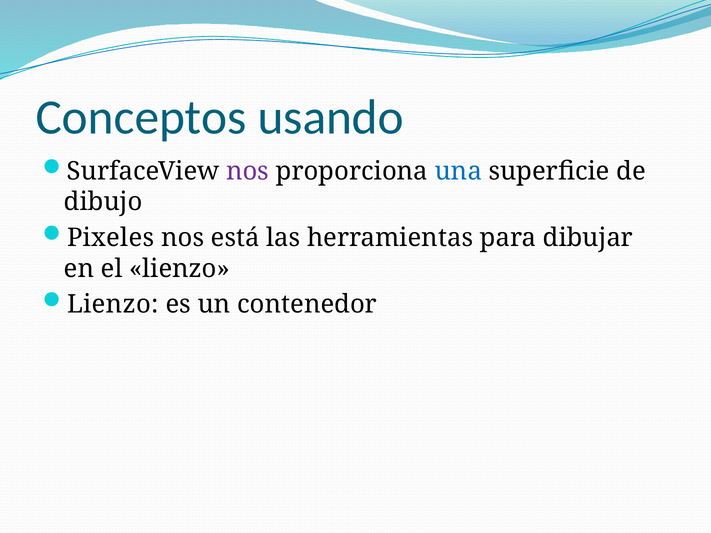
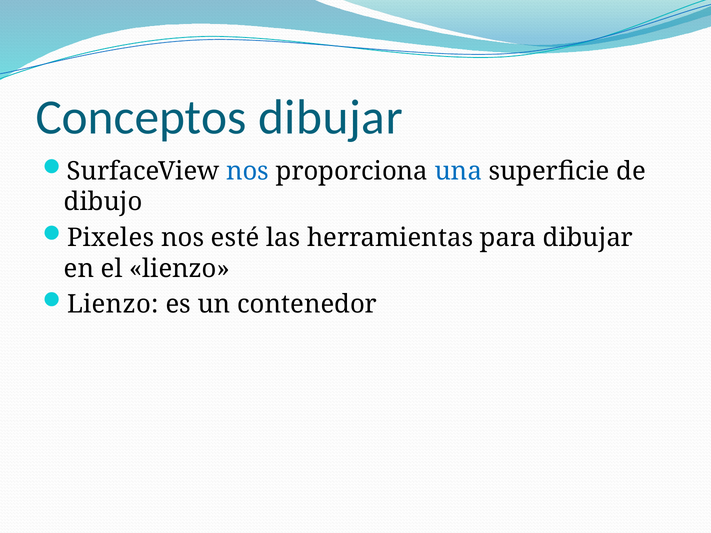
Conceptos usando: usando -> dibujar
nos at (248, 171) colour: purple -> blue
está: está -> esté
